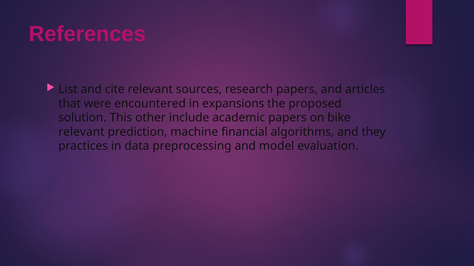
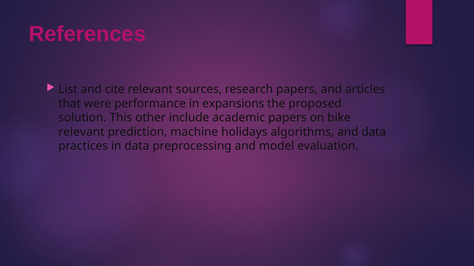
encountered: encountered -> performance
financial: financial -> holidays
and they: they -> data
